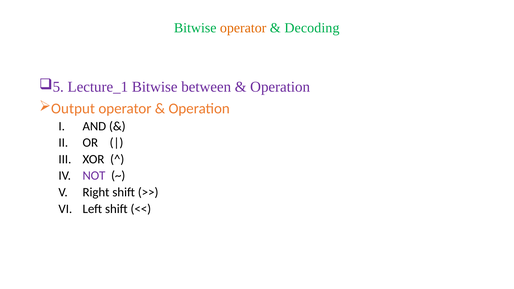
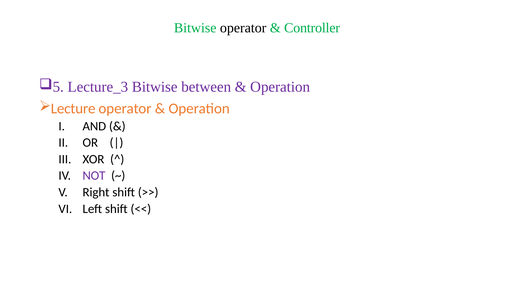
operator at (243, 28) colour: orange -> black
Decoding: Decoding -> Controller
Lecture_1: Lecture_1 -> Lecture_3
Output: Output -> Lecture
